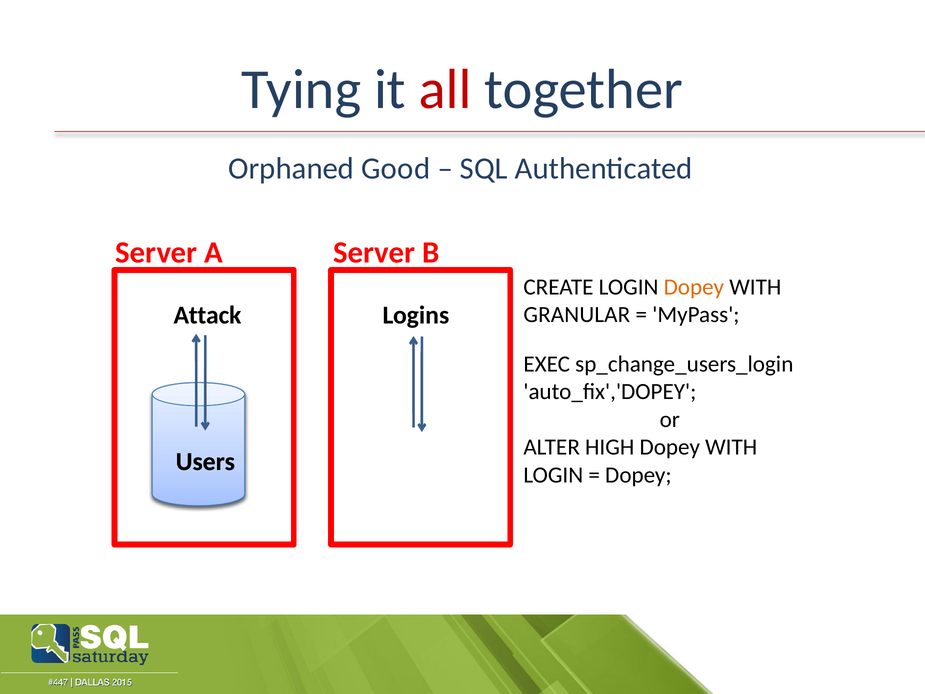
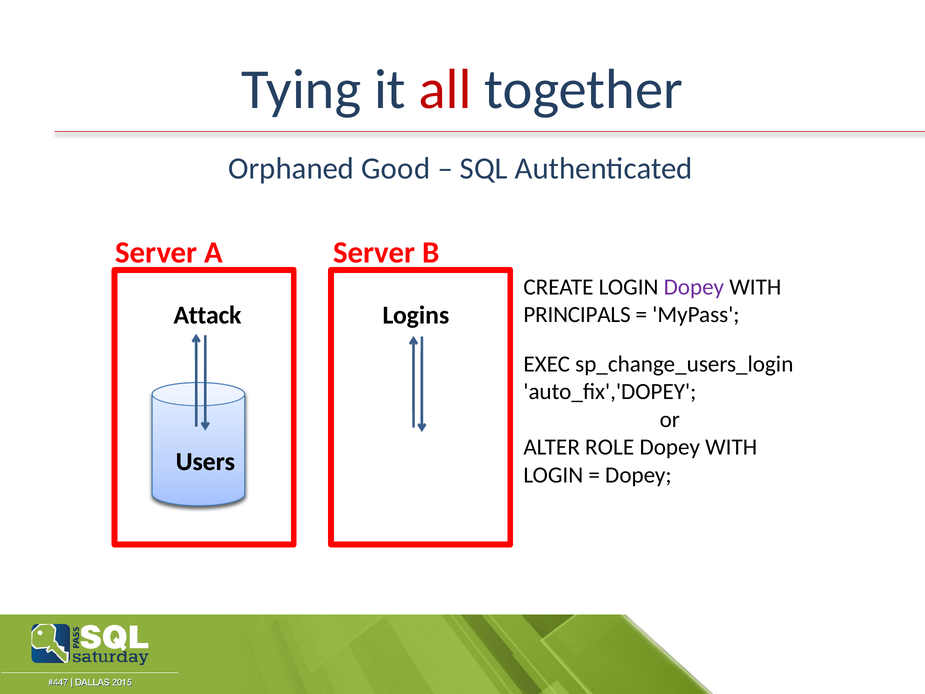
Dopey at (694, 287) colour: orange -> purple
GRANULAR: GRANULAR -> PRINCIPALS
HIGH: HIGH -> ROLE
